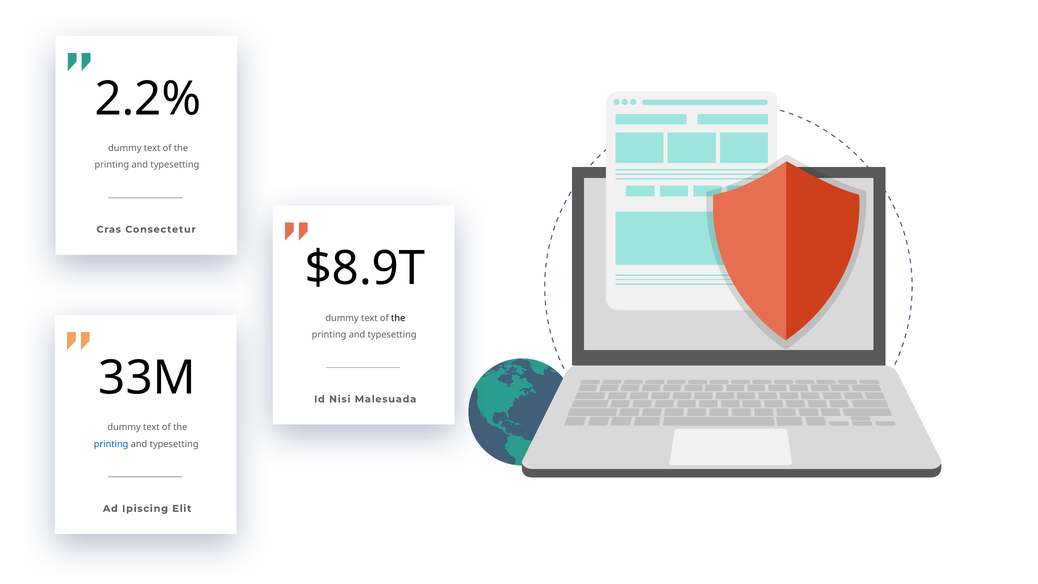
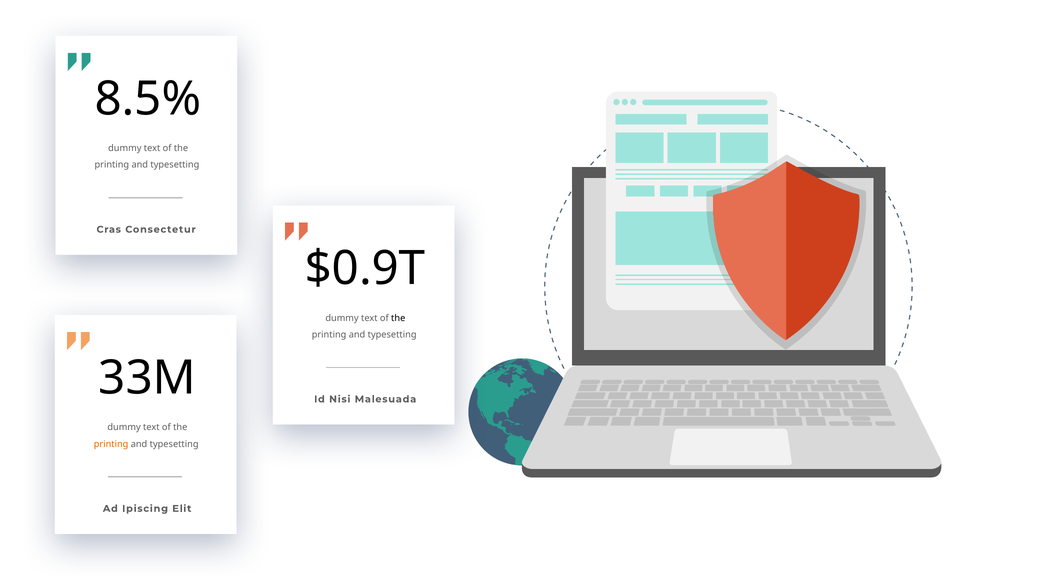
2.2%: 2.2% -> 8.5%
$8.9T: $8.9T -> $0.9T
printing at (111, 444) colour: blue -> orange
